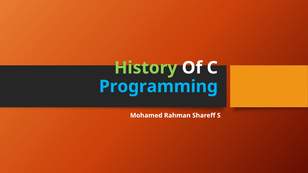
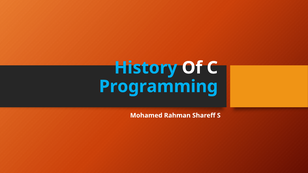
History colour: light green -> light blue
